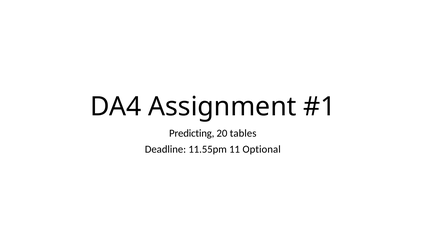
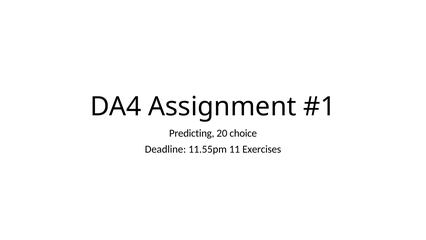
tables: tables -> choice
Optional: Optional -> Exercises
